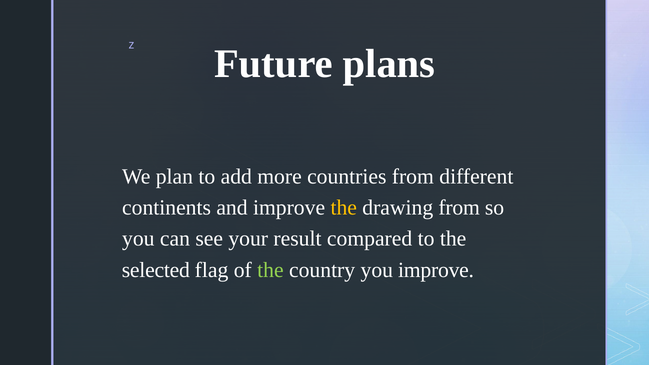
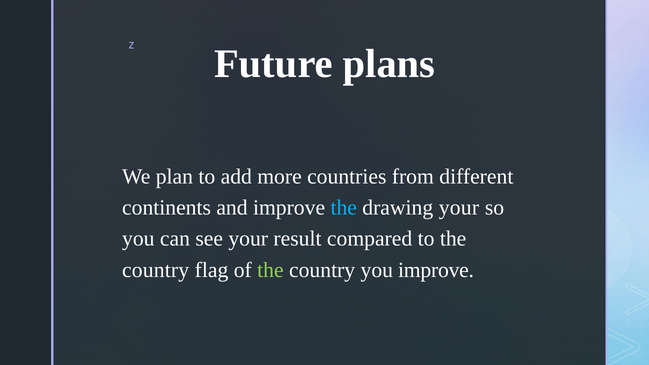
the at (344, 208) colour: yellow -> light blue
drawing from: from -> your
selected at (156, 270): selected -> country
